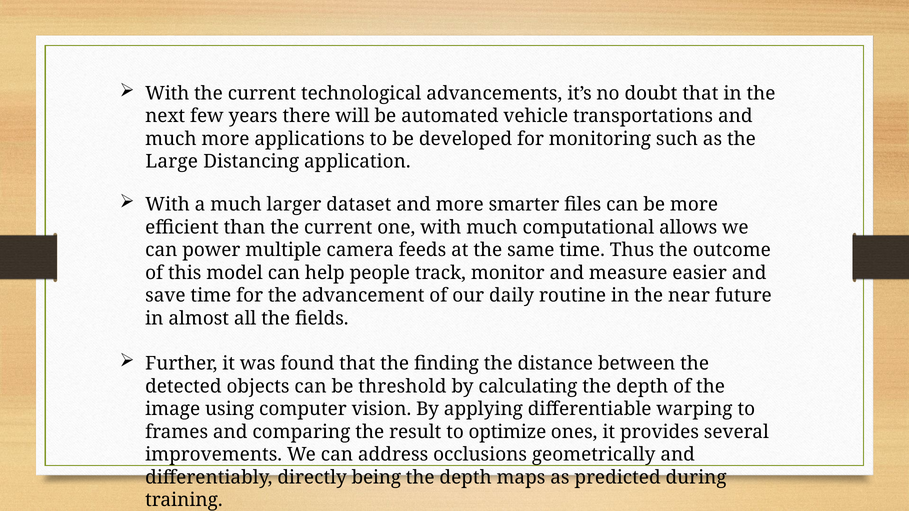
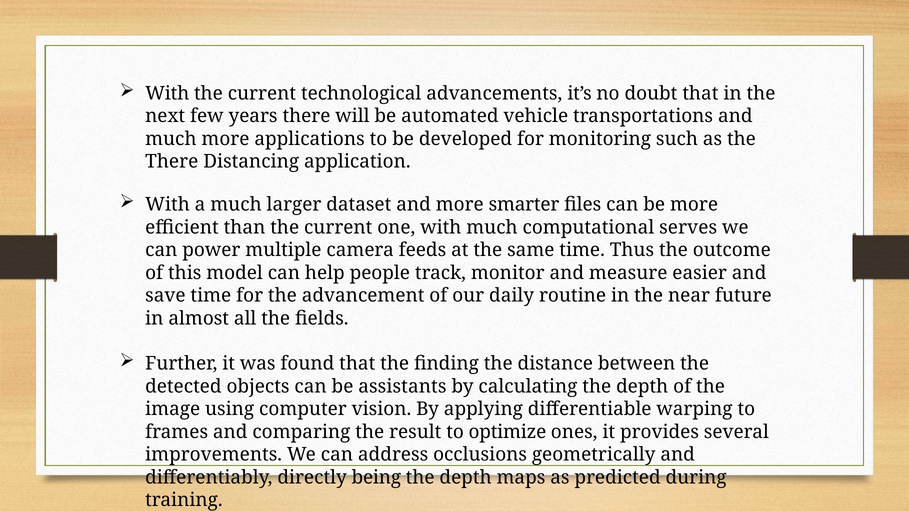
Large at (172, 162): Large -> There
allows: allows -> serves
threshold: threshold -> assistants
